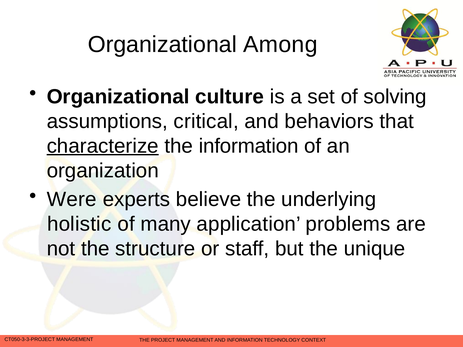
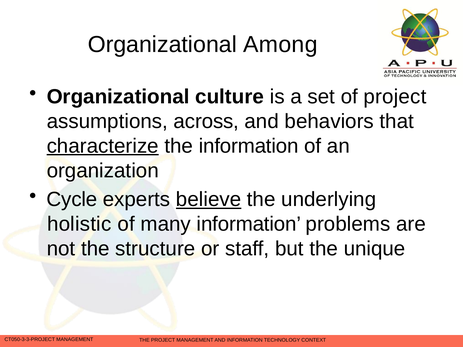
of solving: solving -> project
critical: critical -> across
Were: Were -> Cycle
believe underline: none -> present
many application: application -> information
